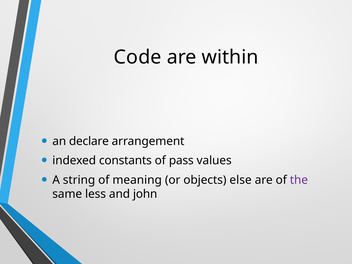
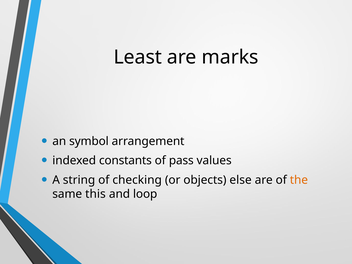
Code: Code -> Least
within: within -> marks
declare: declare -> symbol
meaning: meaning -> checking
the colour: purple -> orange
less: less -> this
john: john -> loop
